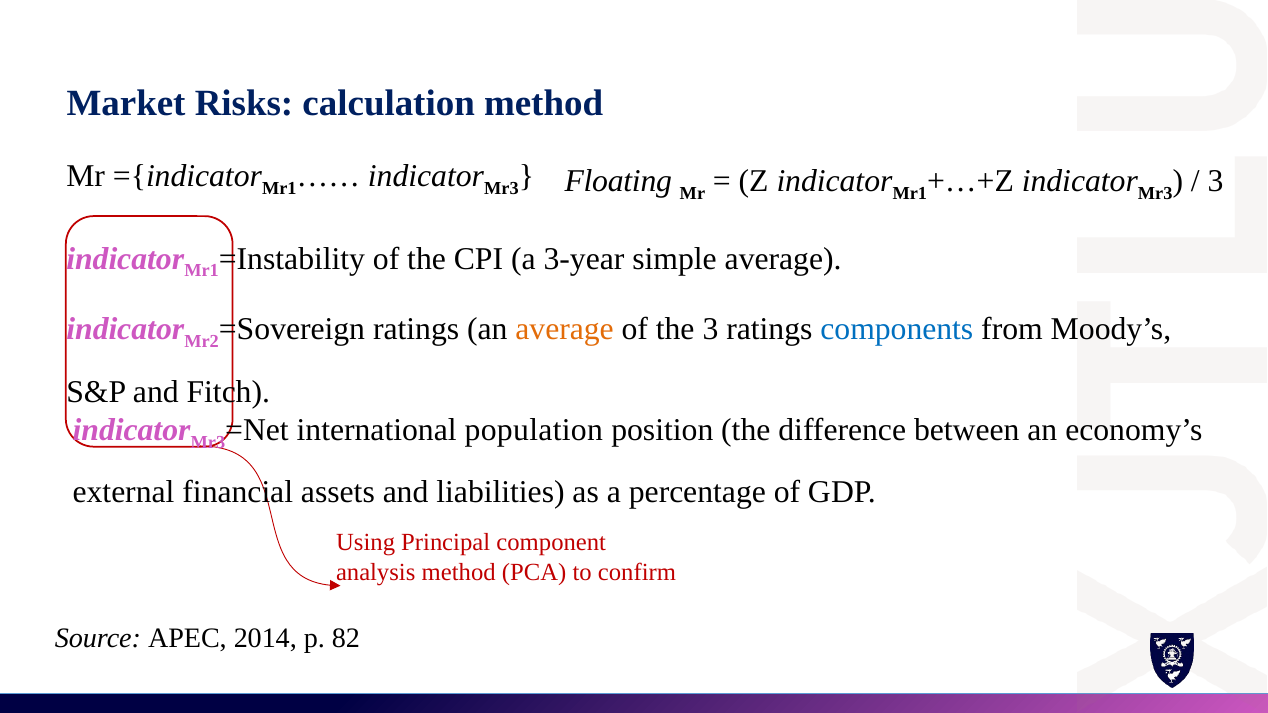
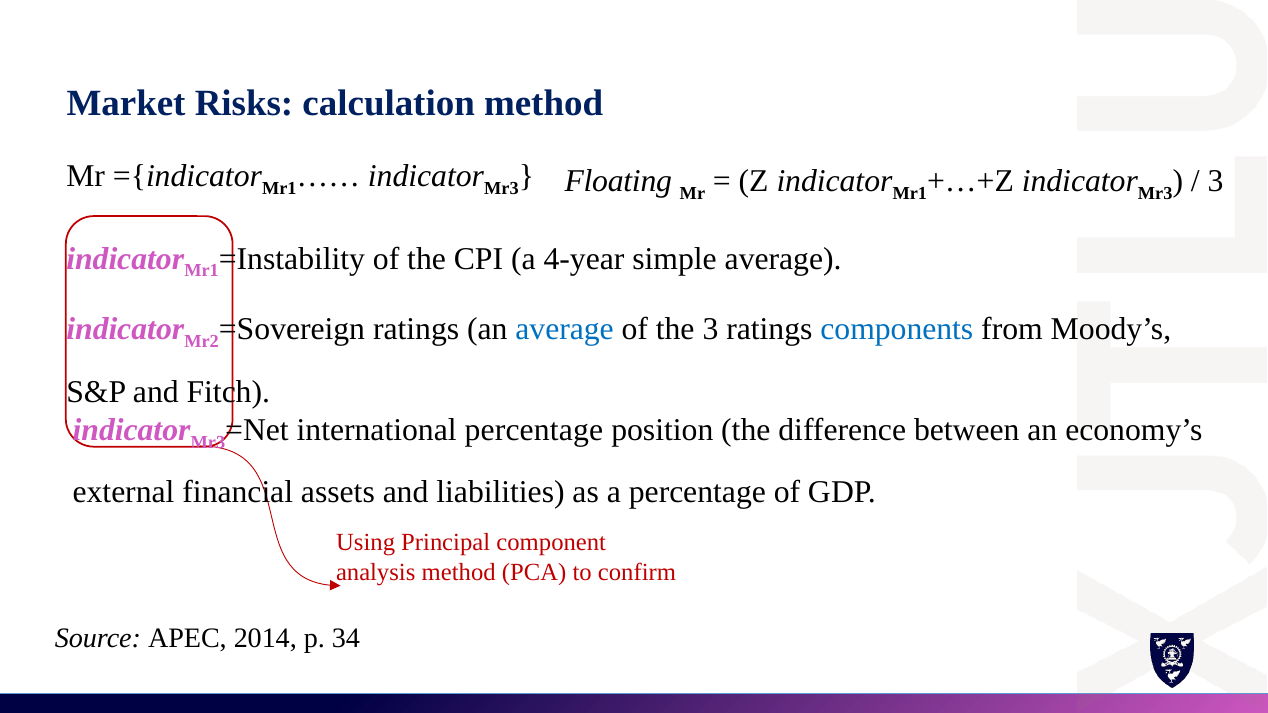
3-year: 3-year -> 4-year
average at (565, 330) colour: orange -> blue
international population: population -> percentage
82: 82 -> 34
